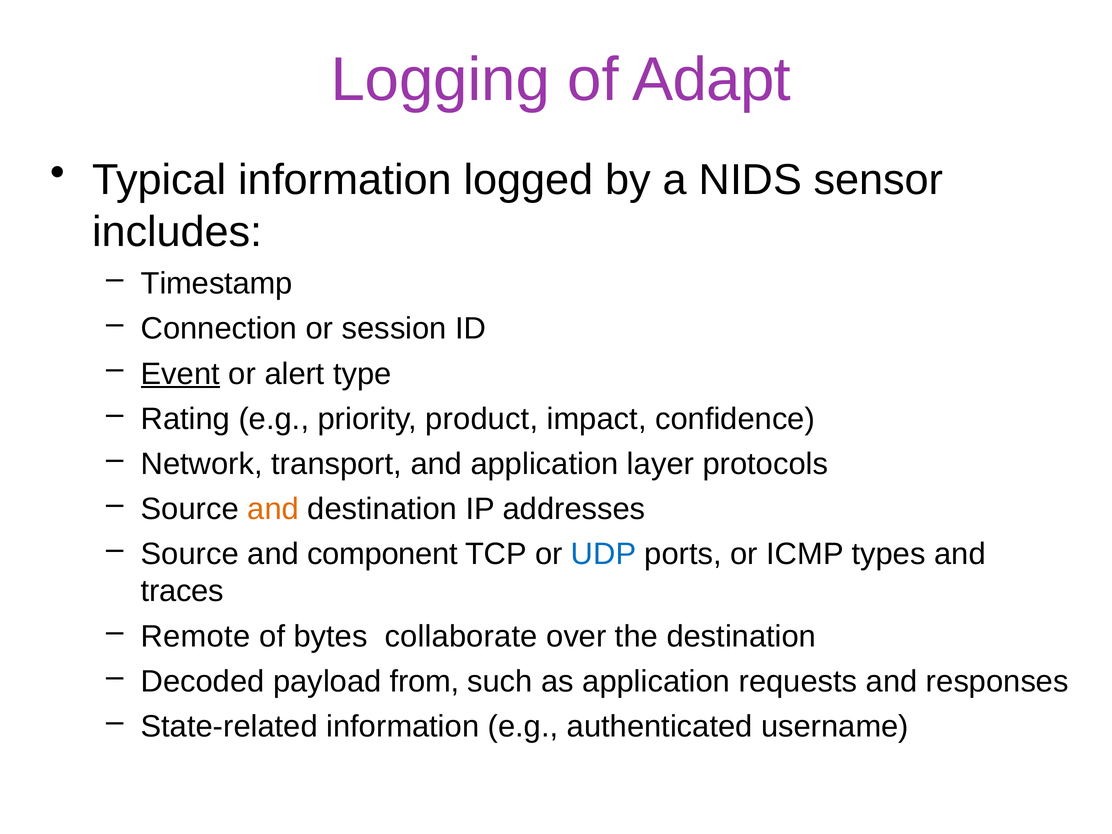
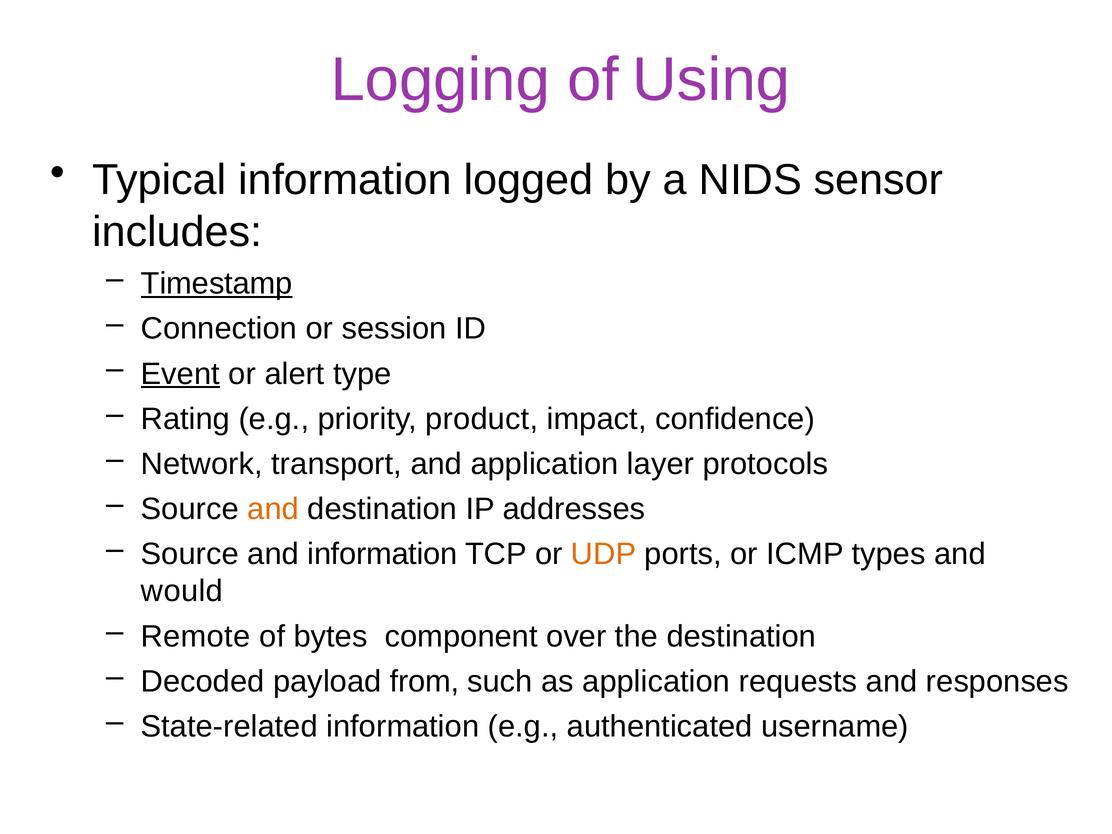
Adapt: Adapt -> Using
Timestamp underline: none -> present
and component: component -> information
UDP colour: blue -> orange
traces: traces -> would
collaborate: collaborate -> component
